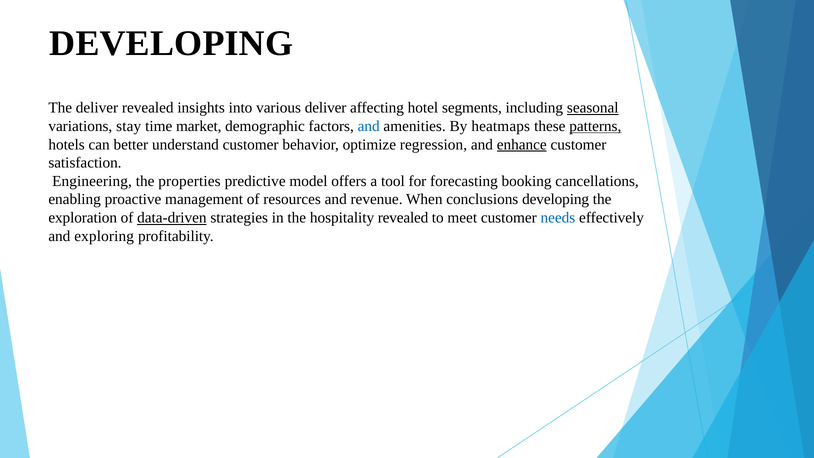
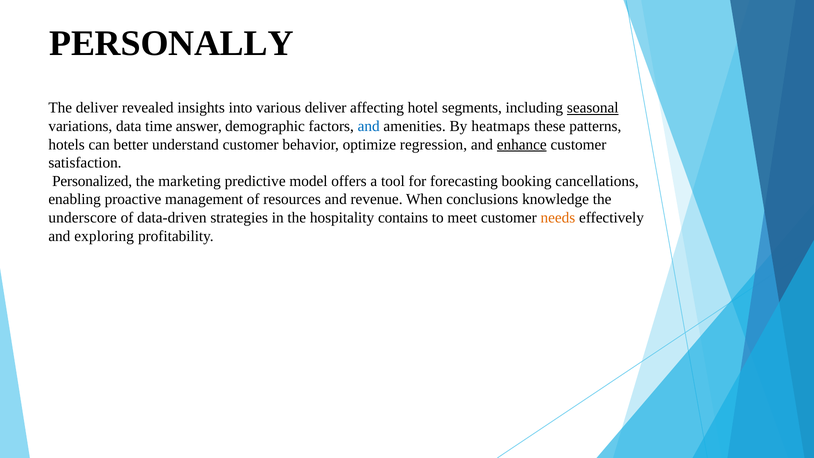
DEVELOPING at (171, 44): DEVELOPING -> PERSONALLY
stay: stay -> data
market: market -> answer
patterns underline: present -> none
Engineering: Engineering -> Personalized
properties: properties -> marketing
conclusions developing: developing -> knowledge
exploration: exploration -> underscore
data-driven underline: present -> none
hospitality revealed: revealed -> contains
needs colour: blue -> orange
